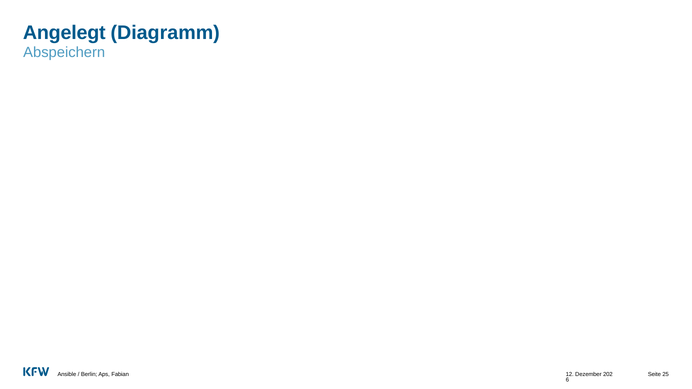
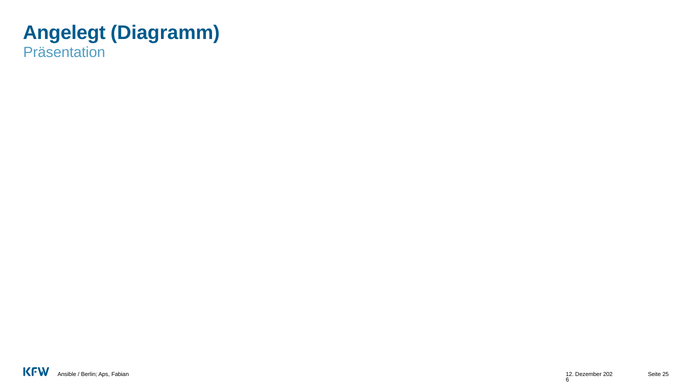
Abspeichern: Abspeichern -> Präsentation
